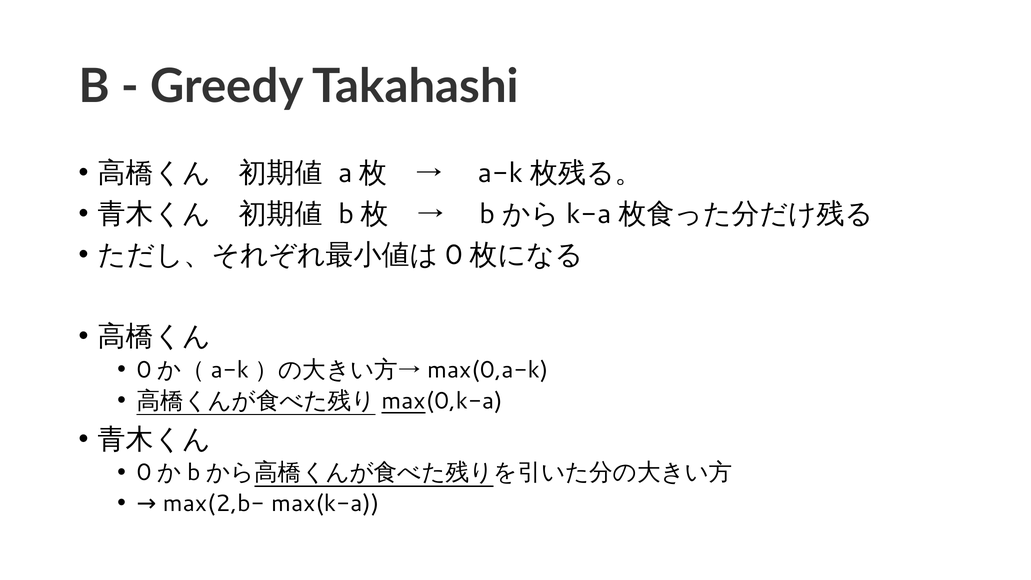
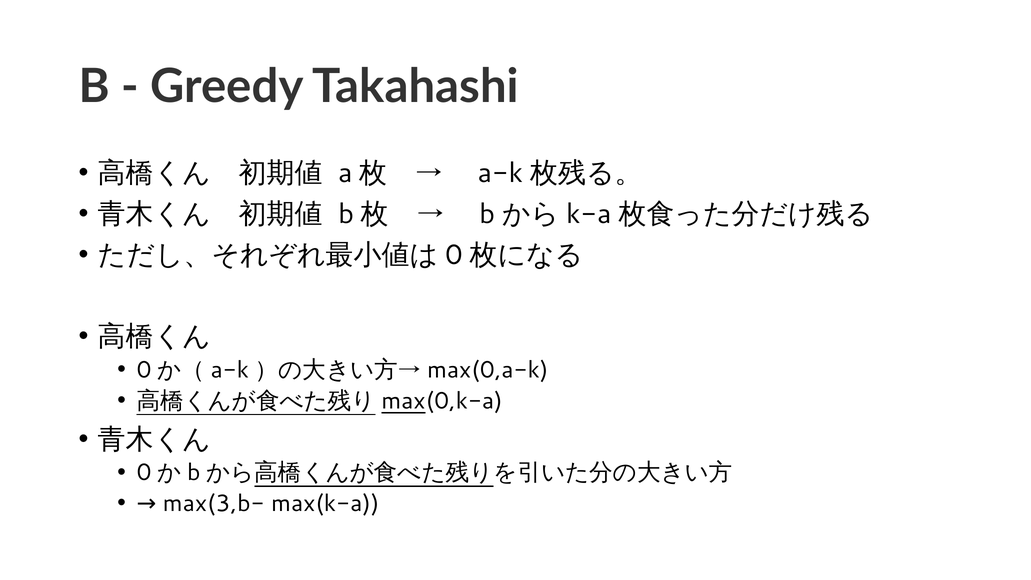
max(2,b-: max(2,b- -> max(3,b-
